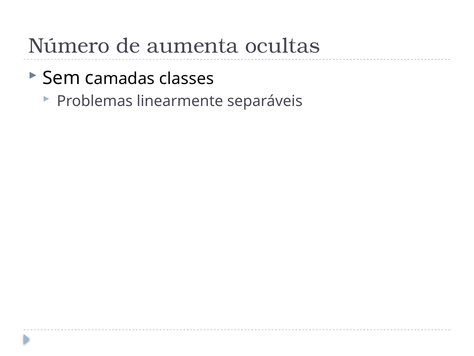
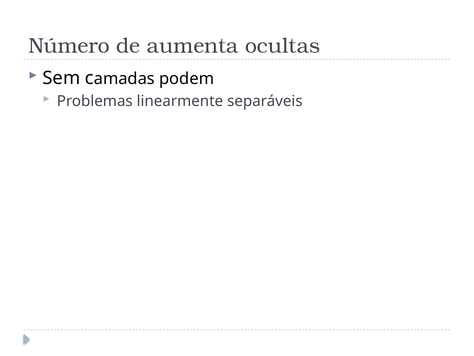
classes: classes -> podem
